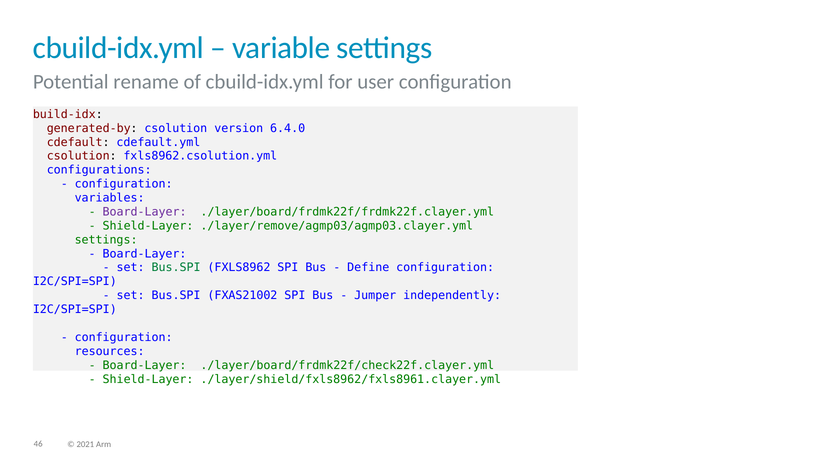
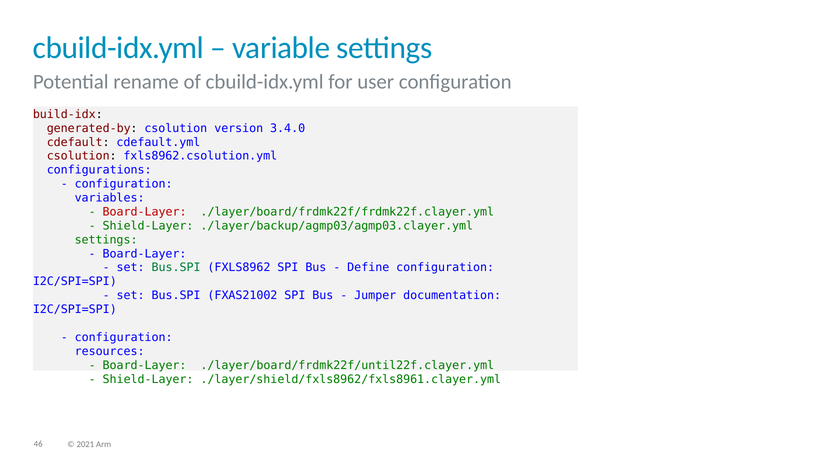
6.4.0: 6.4.0 -> 3.4.0
Board-Layer at (145, 212) colour: purple -> red
./layer/remove/agmp03/agmp03.clayer.yml: ./layer/remove/agmp03/agmp03.clayer.yml -> ./layer/backup/agmp03/agmp03.clayer.yml
independently: independently -> documentation
./layer/board/frdmk22f/check22f.clayer.yml: ./layer/board/frdmk22f/check22f.clayer.yml -> ./layer/board/frdmk22f/until22f.clayer.yml
